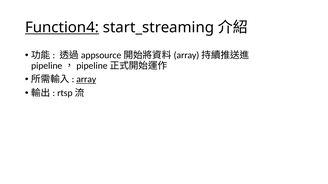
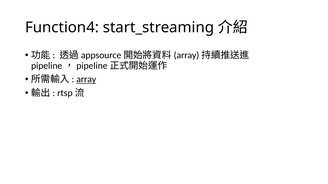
Function4 underline: present -> none
